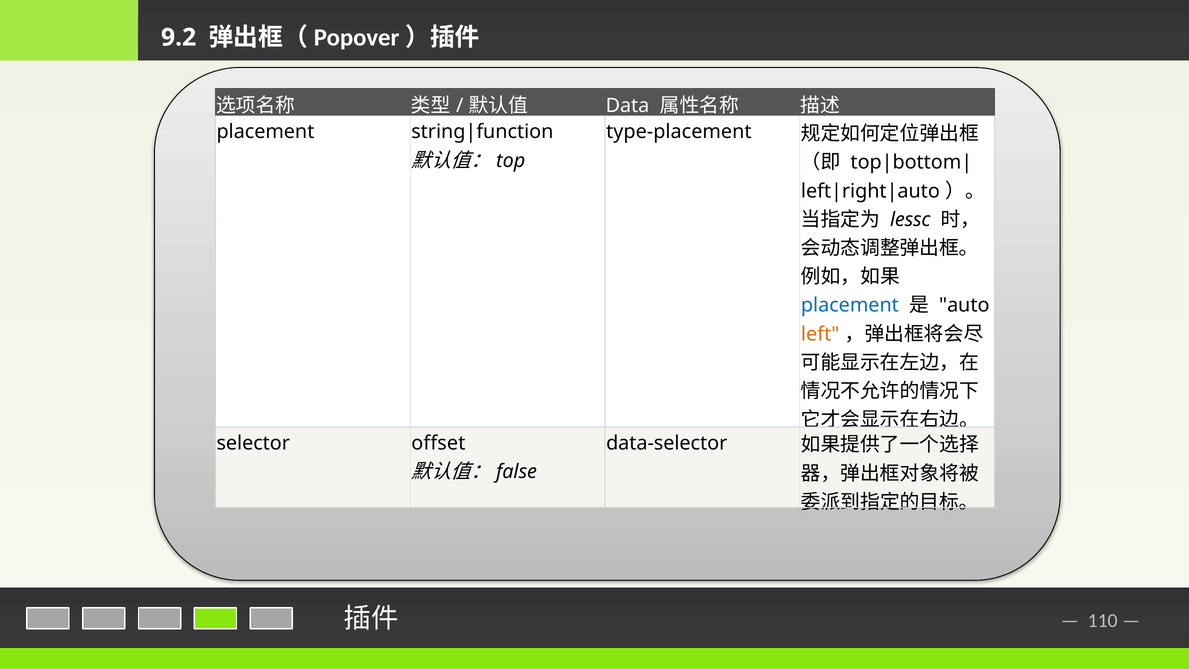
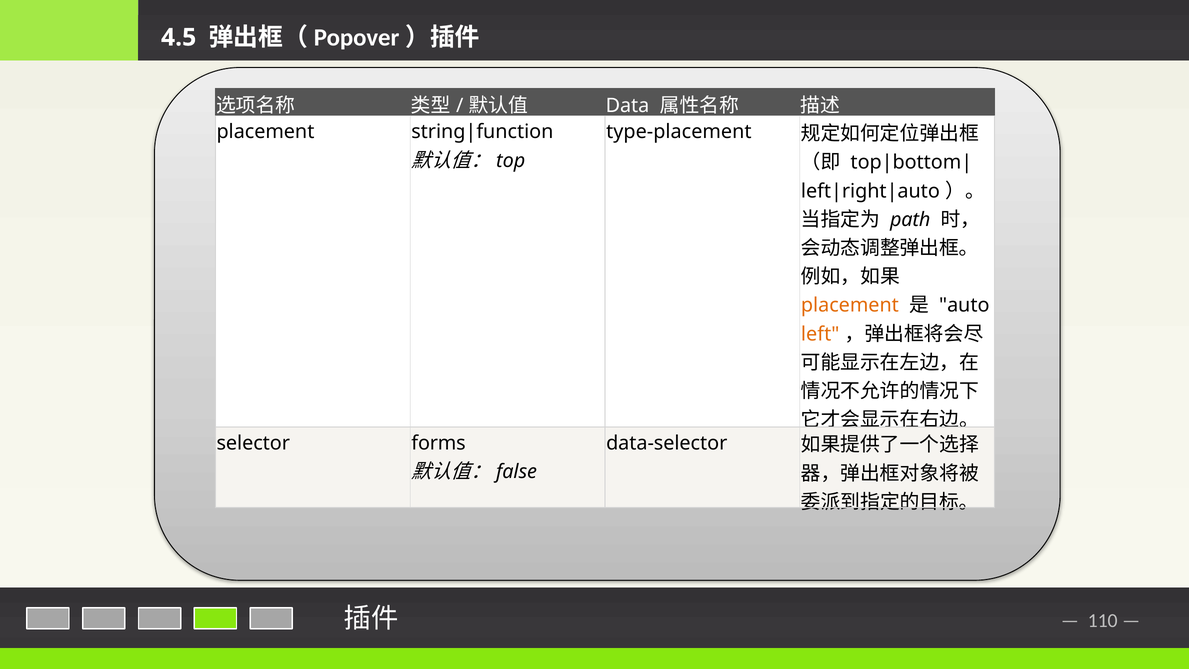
9.2: 9.2 -> 4.5
lessc: lessc -> path
placement at (850, 305) colour: blue -> orange
offset: offset -> forms
